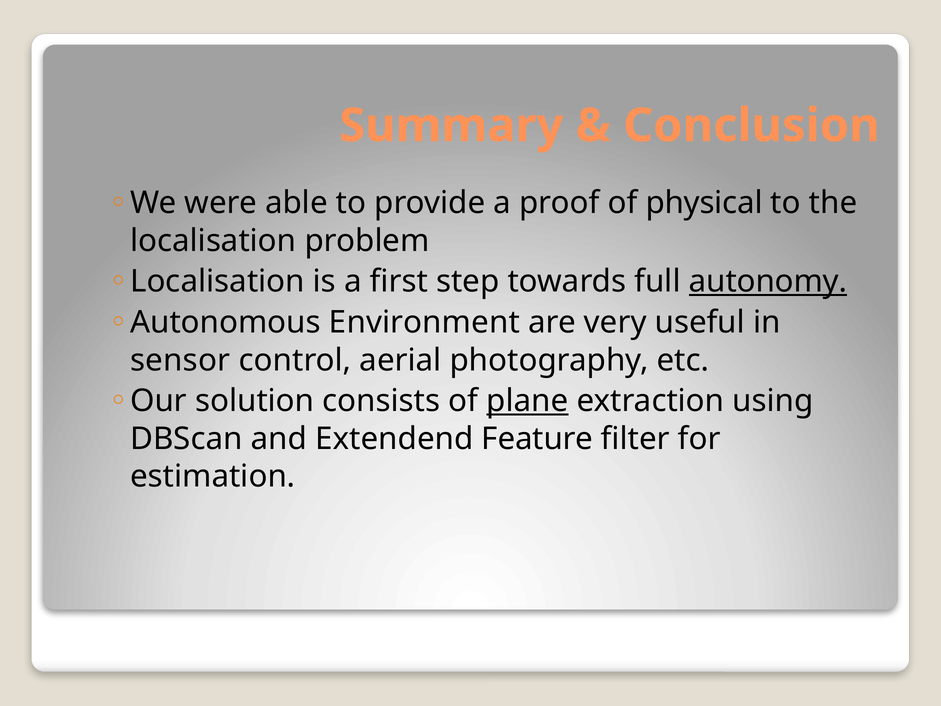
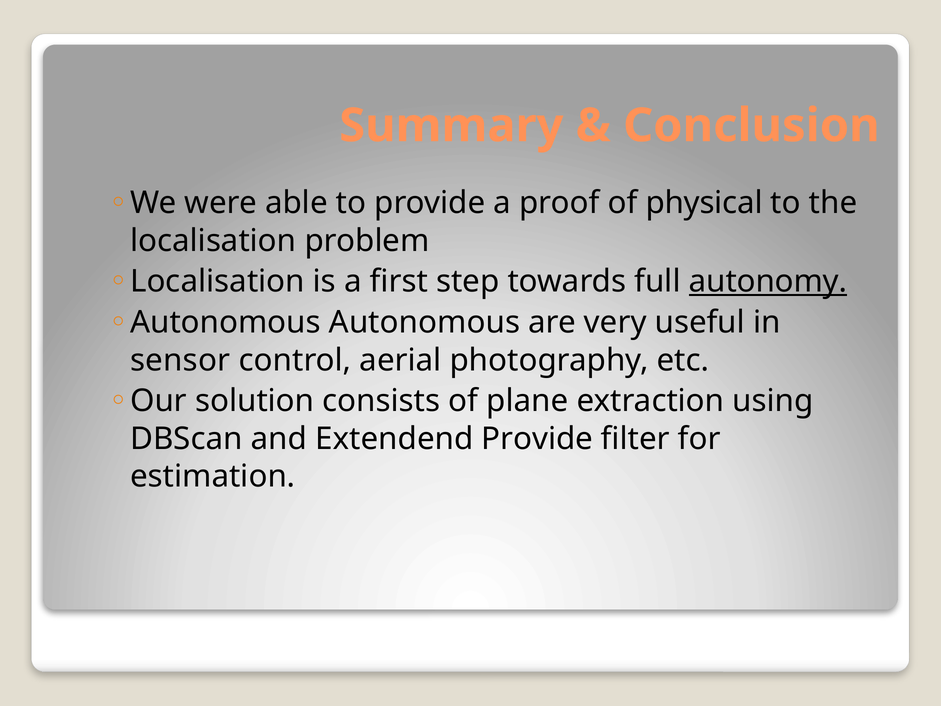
Autonomous Environment: Environment -> Autonomous
plane underline: present -> none
Extendend Feature: Feature -> Provide
